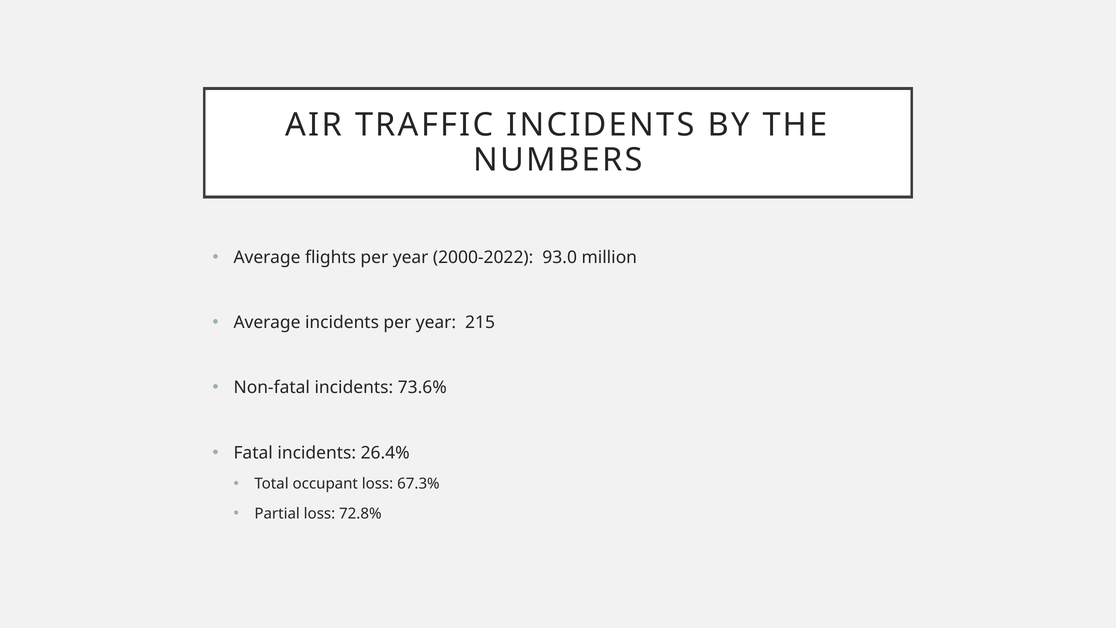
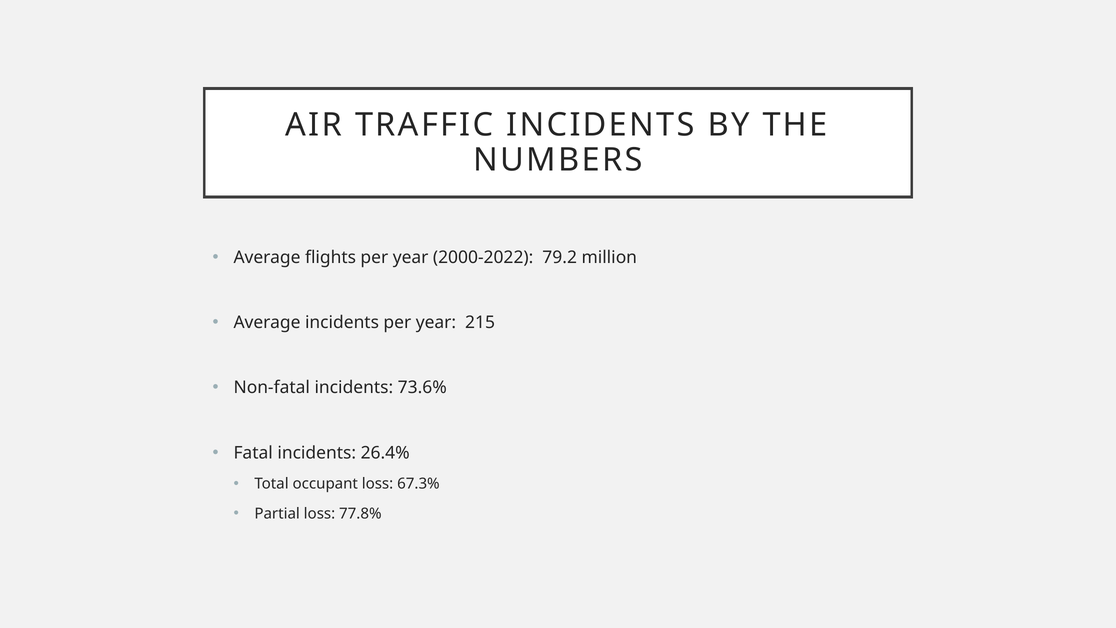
93.0: 93.0 -> 79.2
72.8%: 72.8% -> 77.8%
